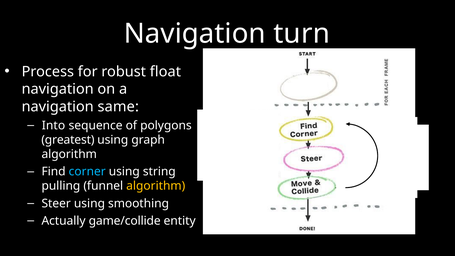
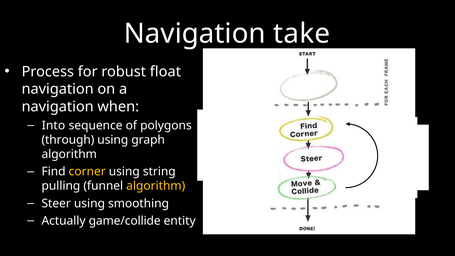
turn: turn -> take
same: same -> when
greatest: greatest -> through
corner colour: light blue -> yellow
